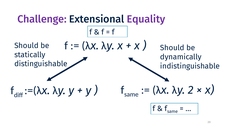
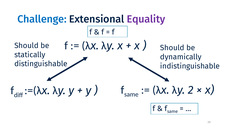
Challenge colour: purple -> blue
